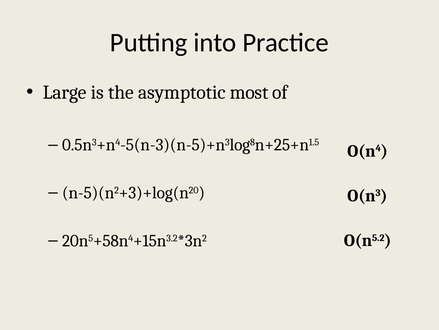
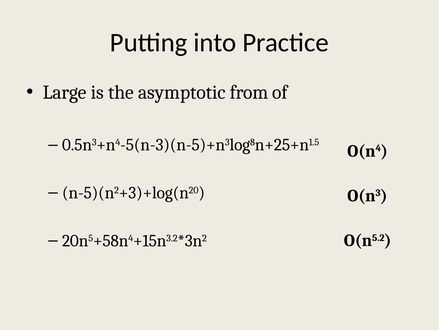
most: most -> from
